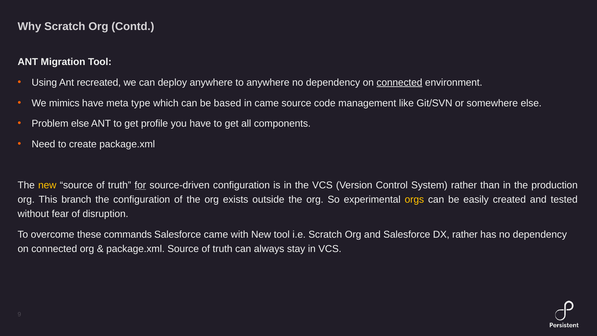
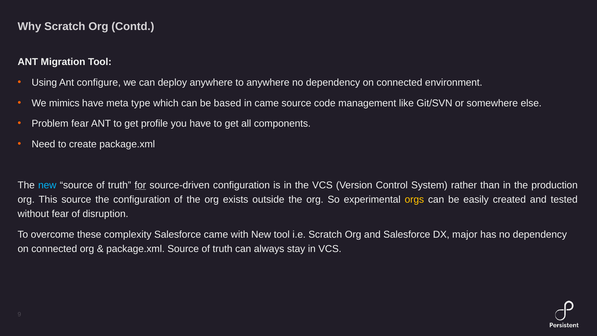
recreated: recreated -> configure
connected at (399, 82) underline: present -> none
Problem else: else -> fear
new at (47, 185) colour: yellow -> light blue
This branch: branch -> source
commands: commands -> complexity
DX rather: rather -> major
